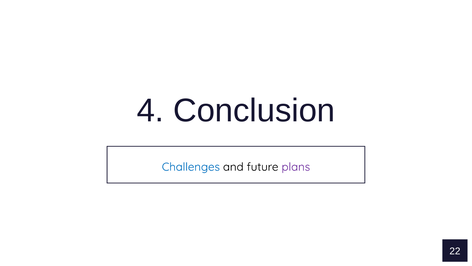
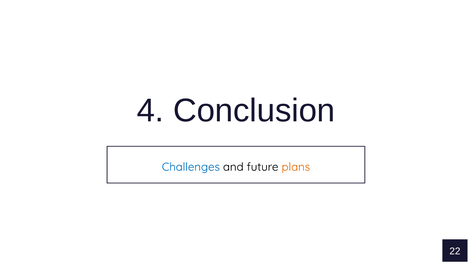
plans colour: purple -> orange
